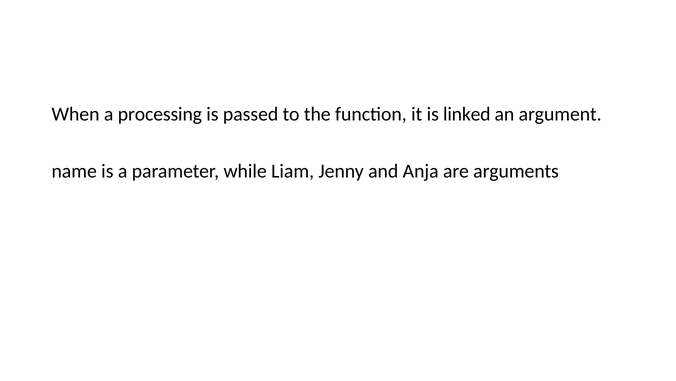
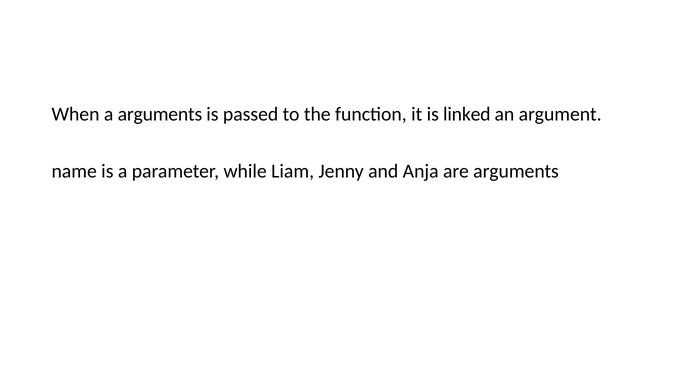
a processing: processing -> arguments
